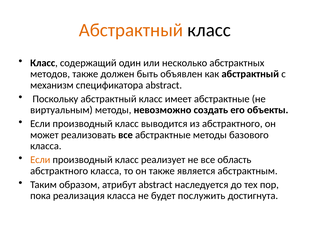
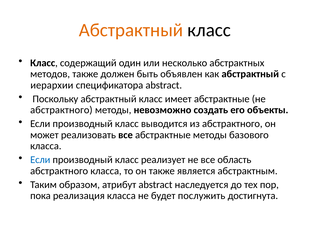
механизм: механизм -> иерархии
виртуальным at (61, 110): виртуальным -> абстрактного
Если at (40, 159) colour: orange -> blue
